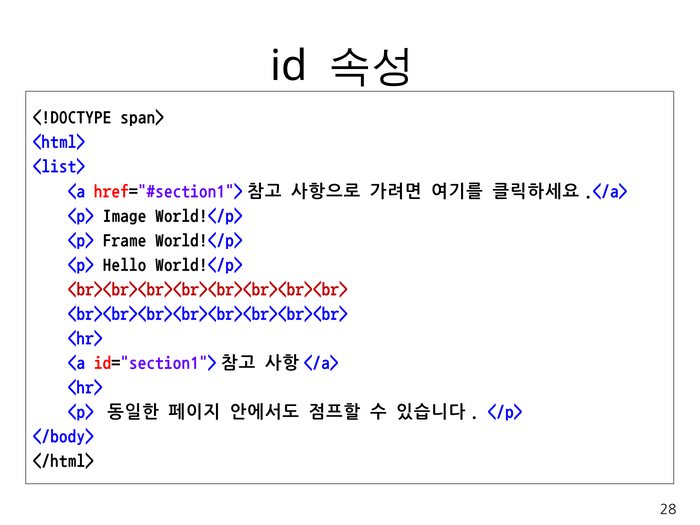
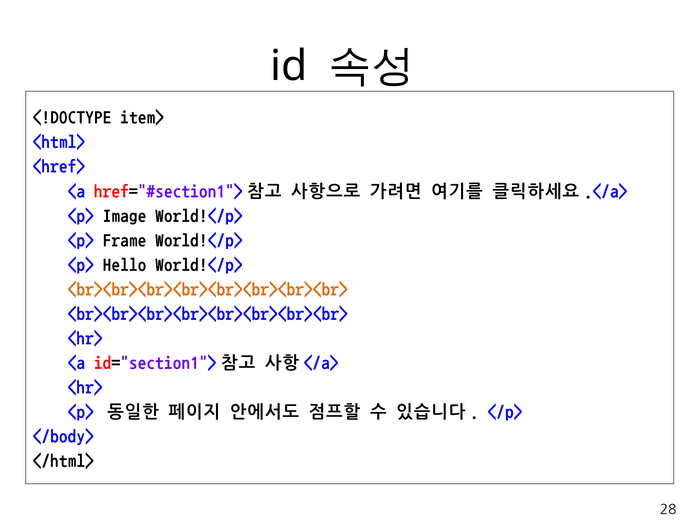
span>: span> -> item>
<list>: <list> -> <href>
<br><br><br><br><br><br><br><br> at (208, 289) colour: red -> orange
